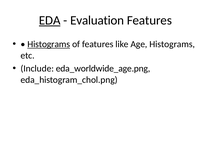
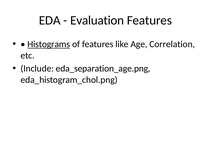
EDA underline: present -> none
Age Histograms: Histograms -> Correlation
eda_worldwide_age.png: eda_worldwide_age.png -> eda_separation_age.png
